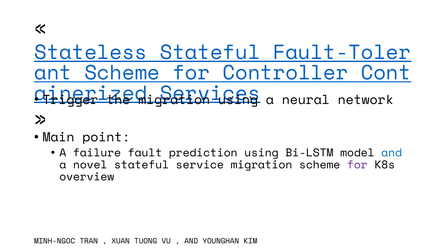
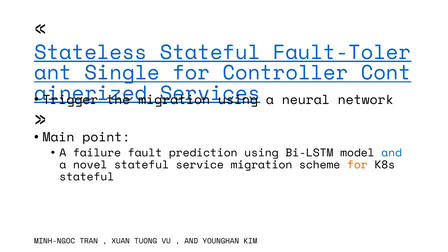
Scheme at (122, 73): Scheme -> Single
for at (357, 165) colour: purple -> orange
overview at (87, 177): overview -> stateful
